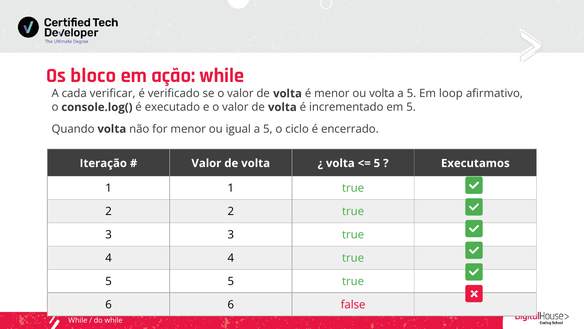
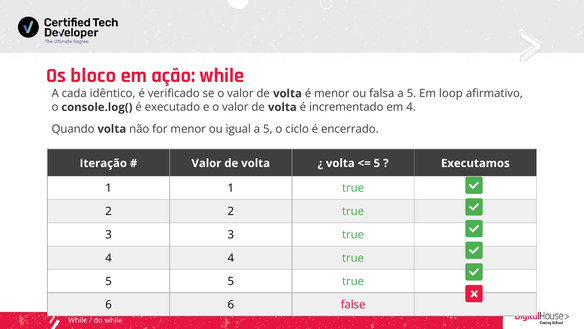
verificar: verificar -> idêntico
ou volta: volta -> falsa
em 5: 5 -> 4
